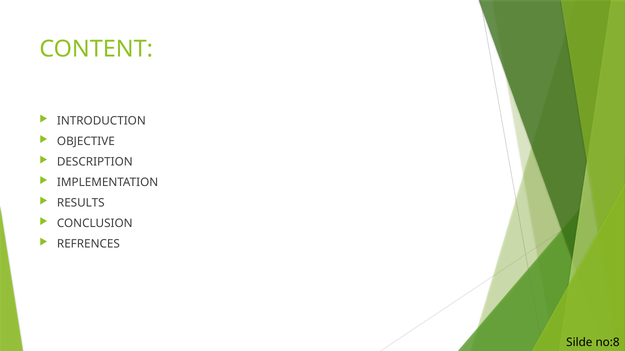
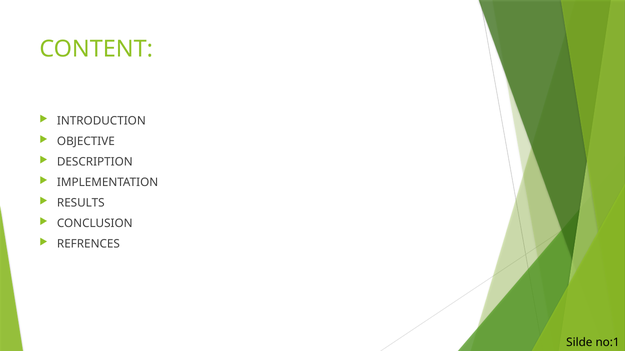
no:8: no:8 -> no:1
